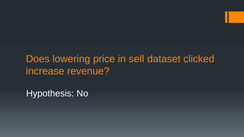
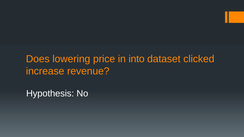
sell: sell -> into
